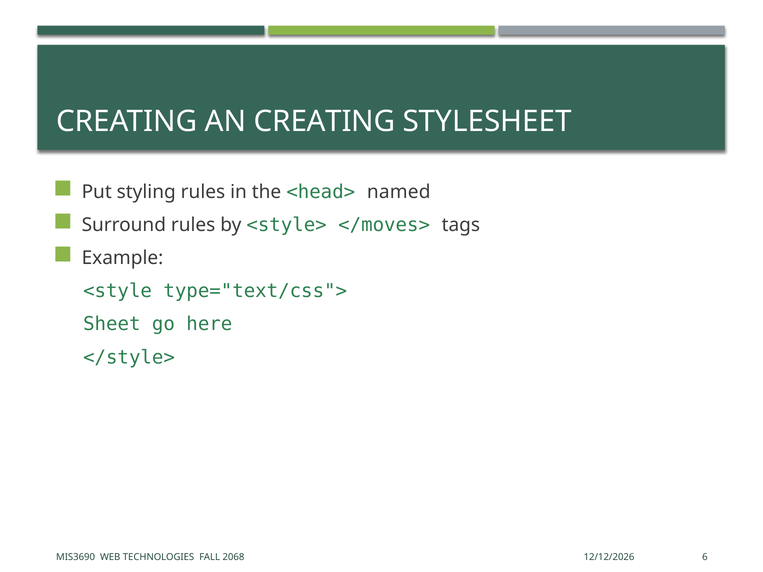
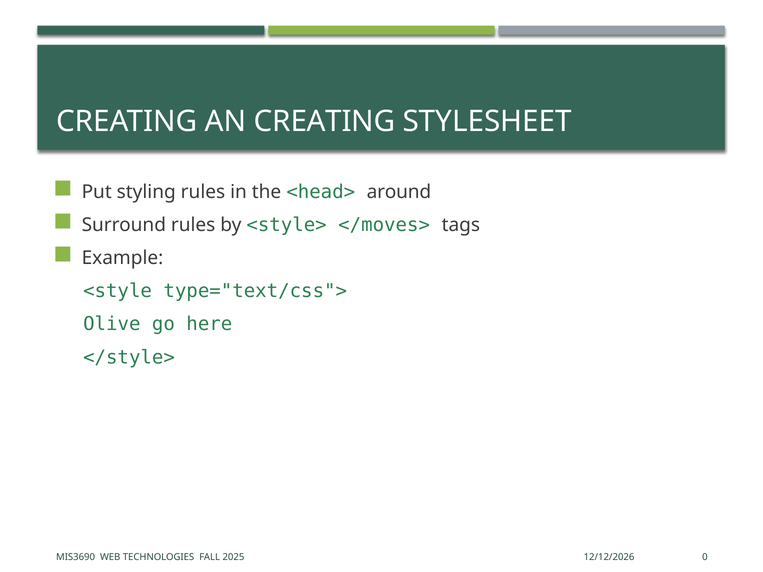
named: named -> around
Sheet: Sheet -> Olive
6: 6 -> 0
2068: 2068 -> 2025
